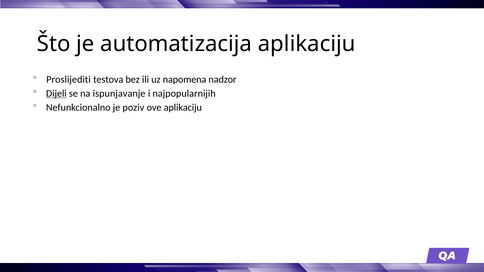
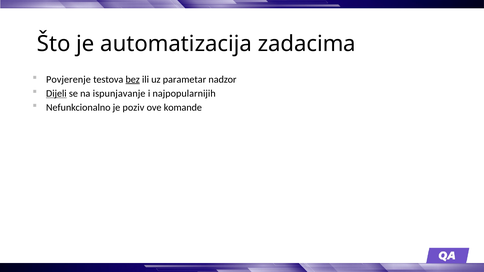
automatizacija aplikaciju: aplikaciju -> zadacima
Proslijediti: Proslijediti -> Povjerenje
bez underline: none -> present
napomena: napomena -> parametar
ove aplikaciju: aplikaciju -> komande
